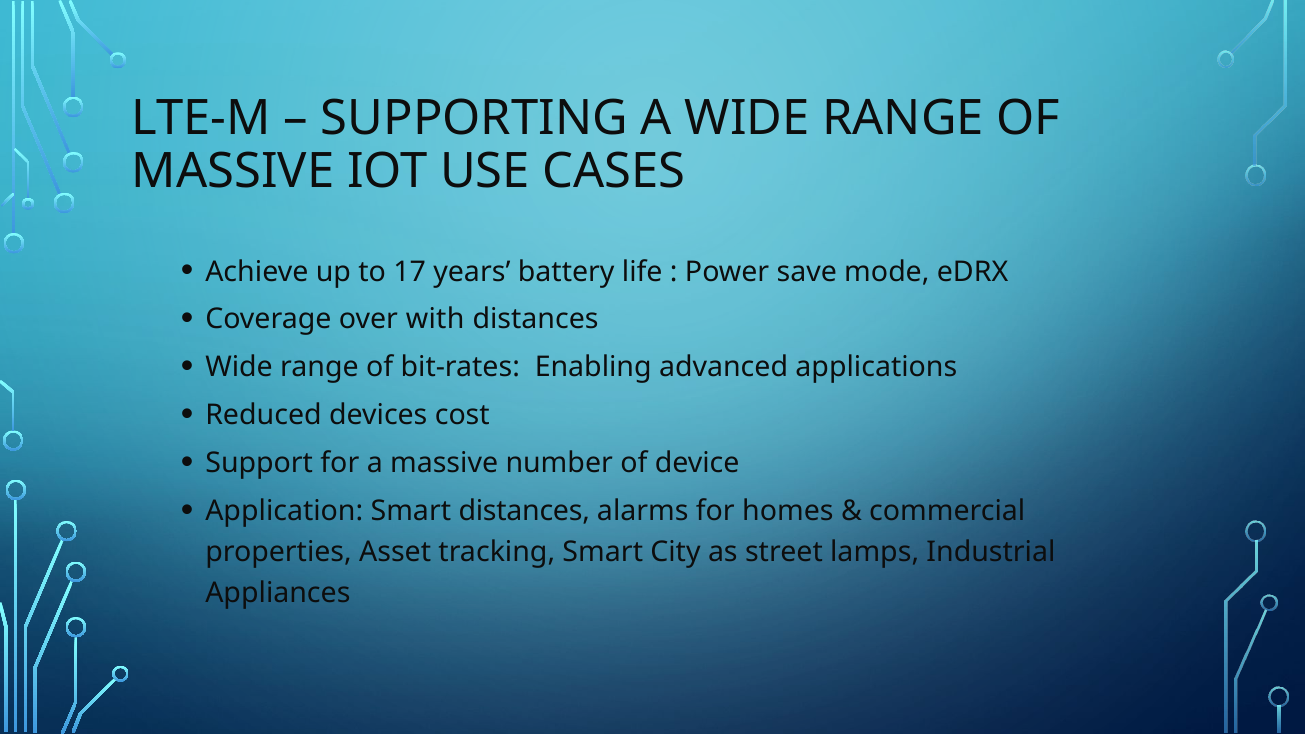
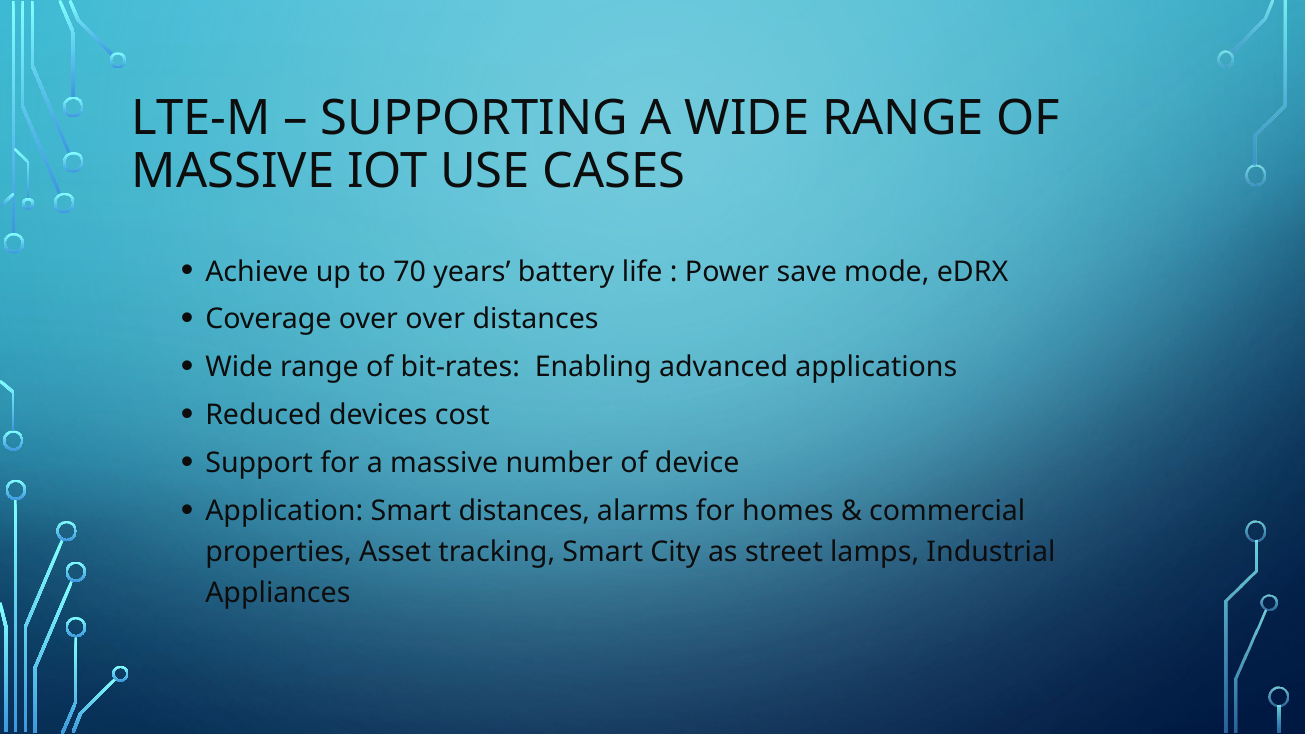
17: 17 -> 70
over with: with -> over
